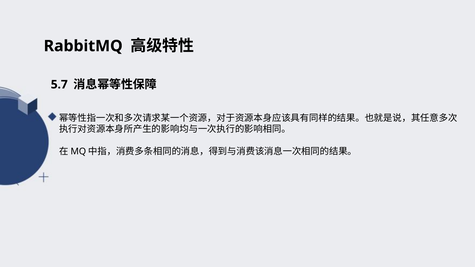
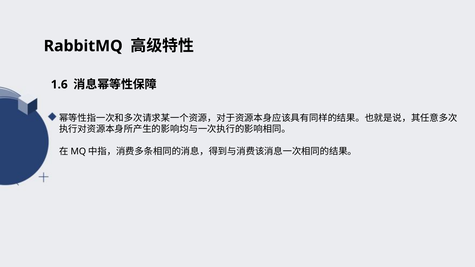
5.7: 5.7 -> 1.6
